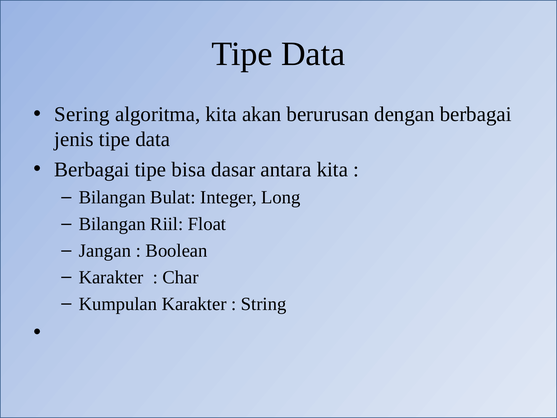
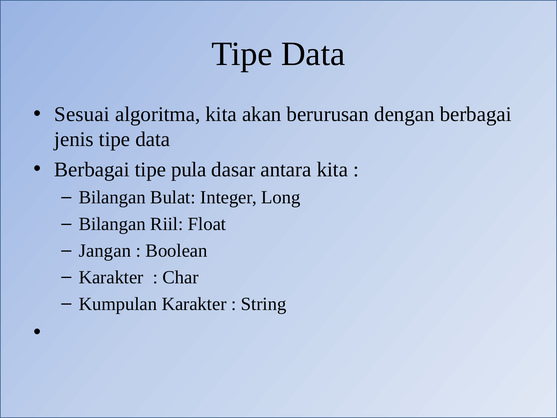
Sering: Sering -> Sesuai
bisa: bisa -> pula
